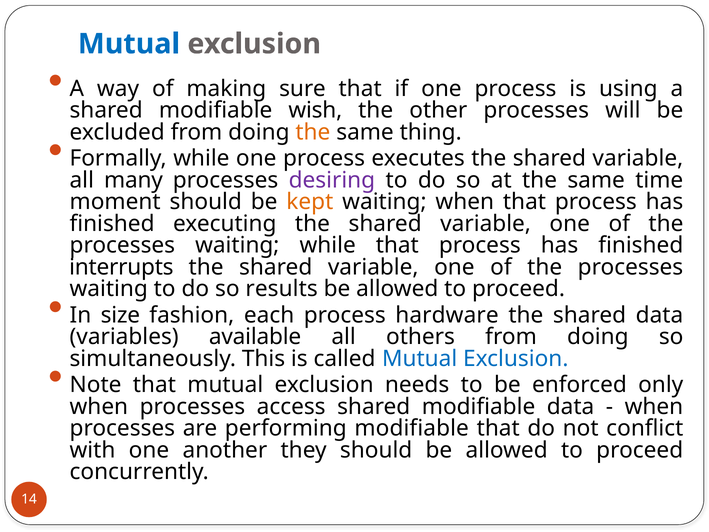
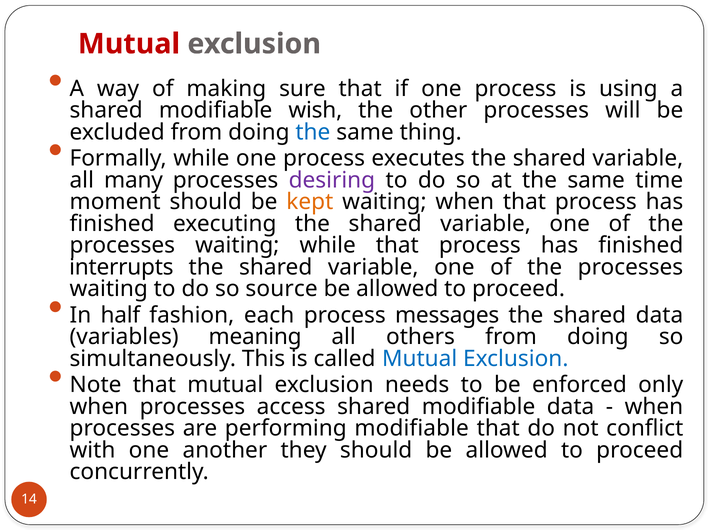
Mutual at (129, 44) colour: blue -> red
the at (313, 132) colour: orange -> blue
results: results -> source
size: size -> half
hardware: hardware -> messages
available: available -> meaning
